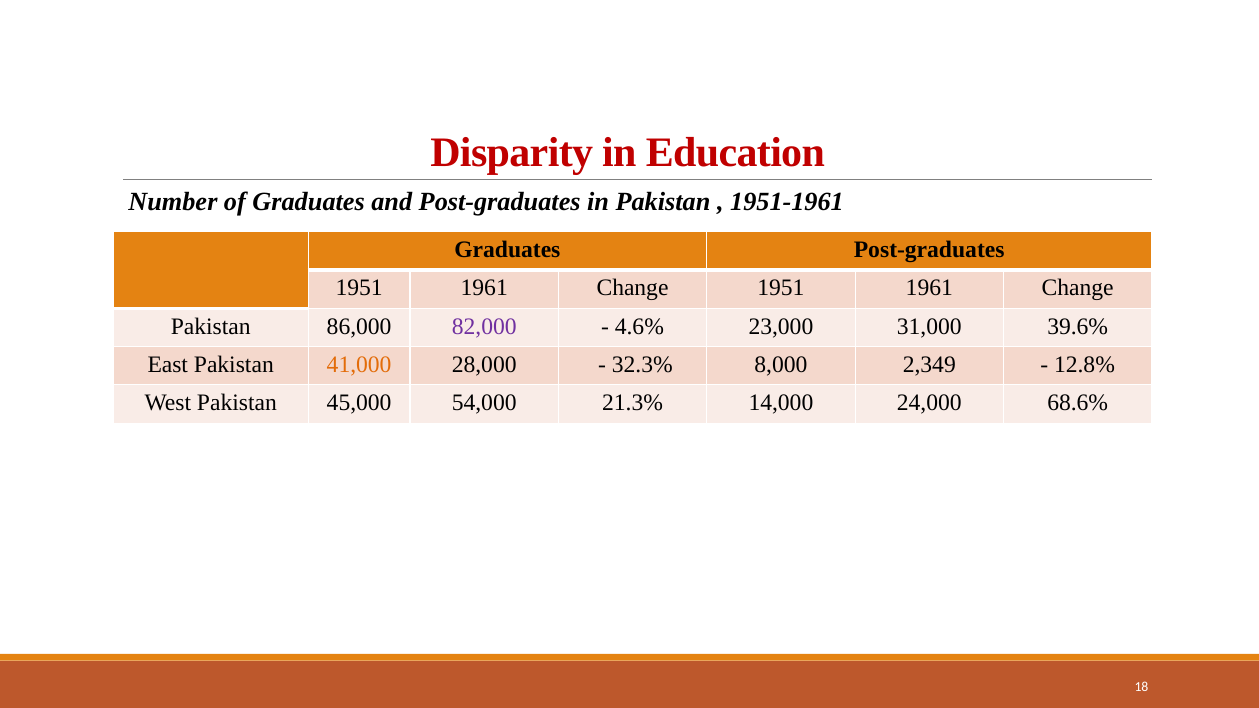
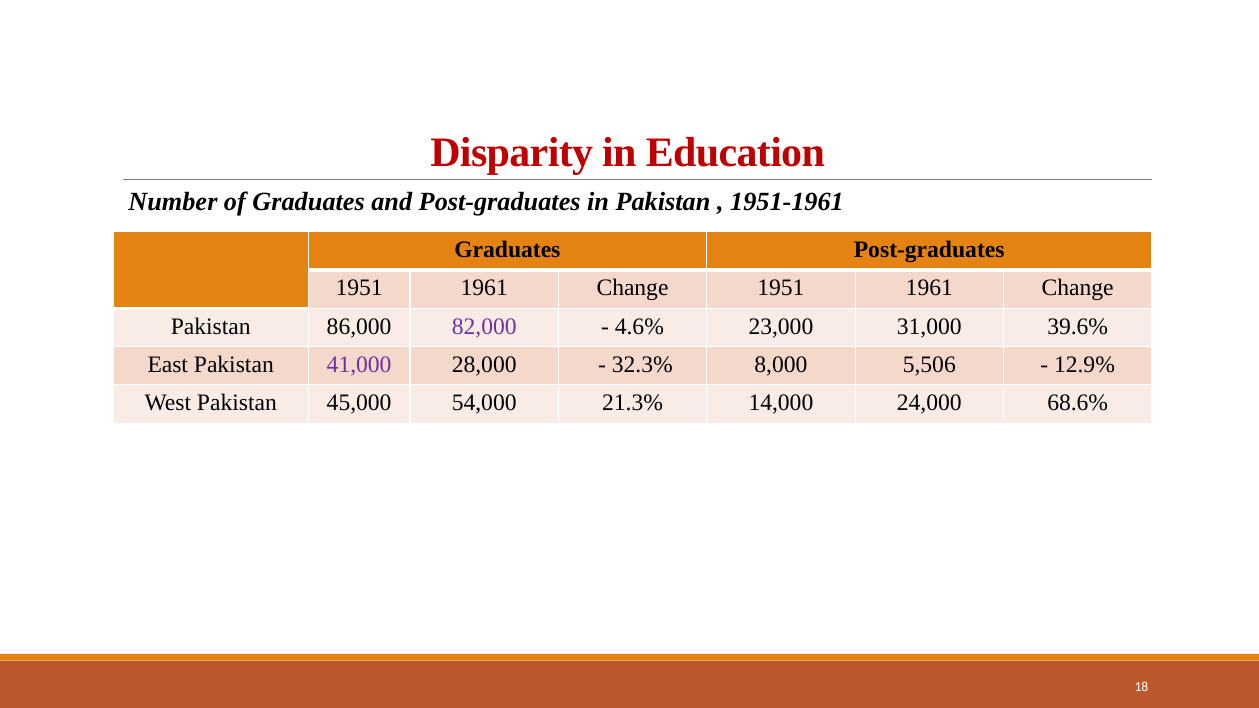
41,000 colour: orange -> purple
2,349: 2,349 -> 5,506
12.8%: 12.8% -> 12.9%
